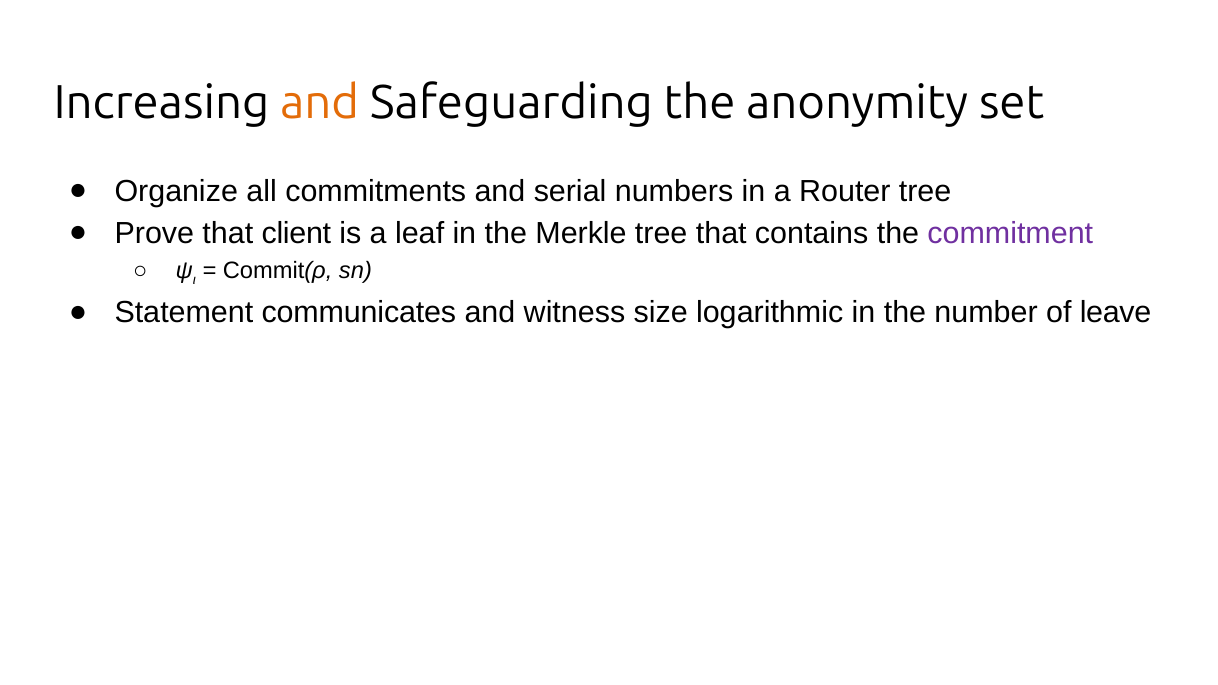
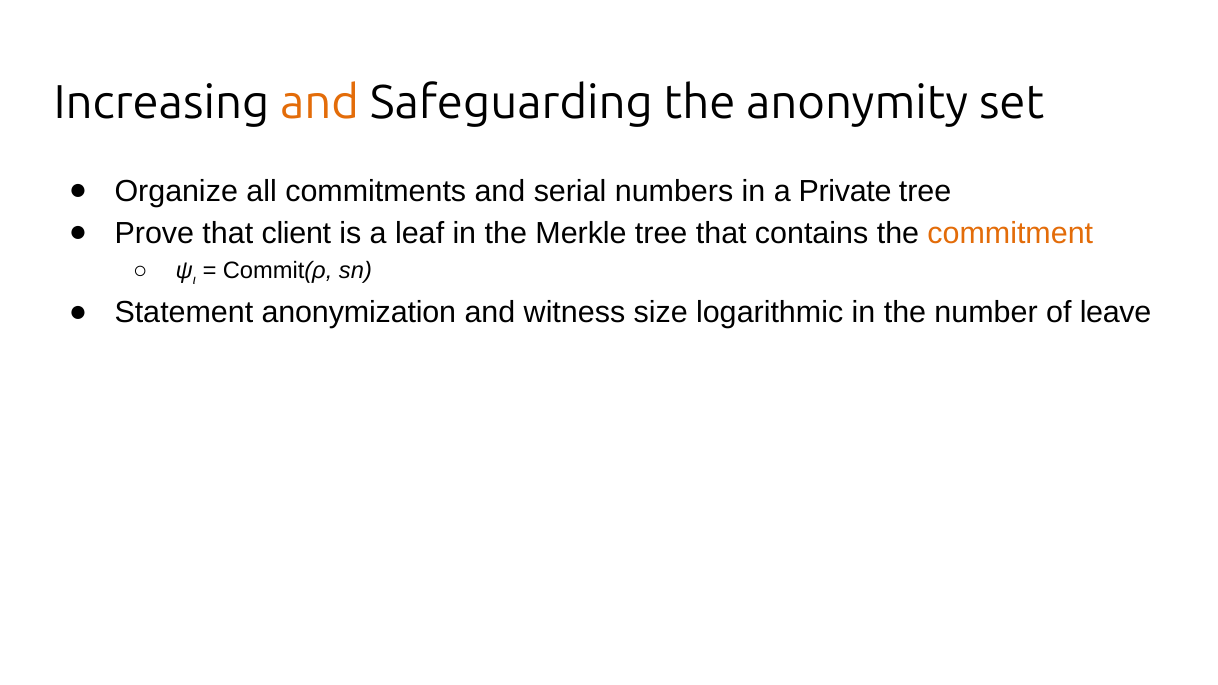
Router: Router -> Private
commitment colour: purple -> orange
communicates: communicates -> anonymization
